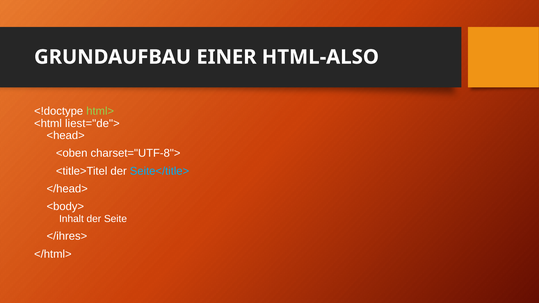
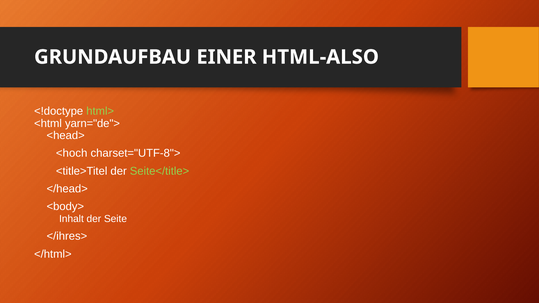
liest="de">: liest="de"> -> yarn="de">
<oben: <oben -> <hoch
Seite</title> colour: light blue -> light green
